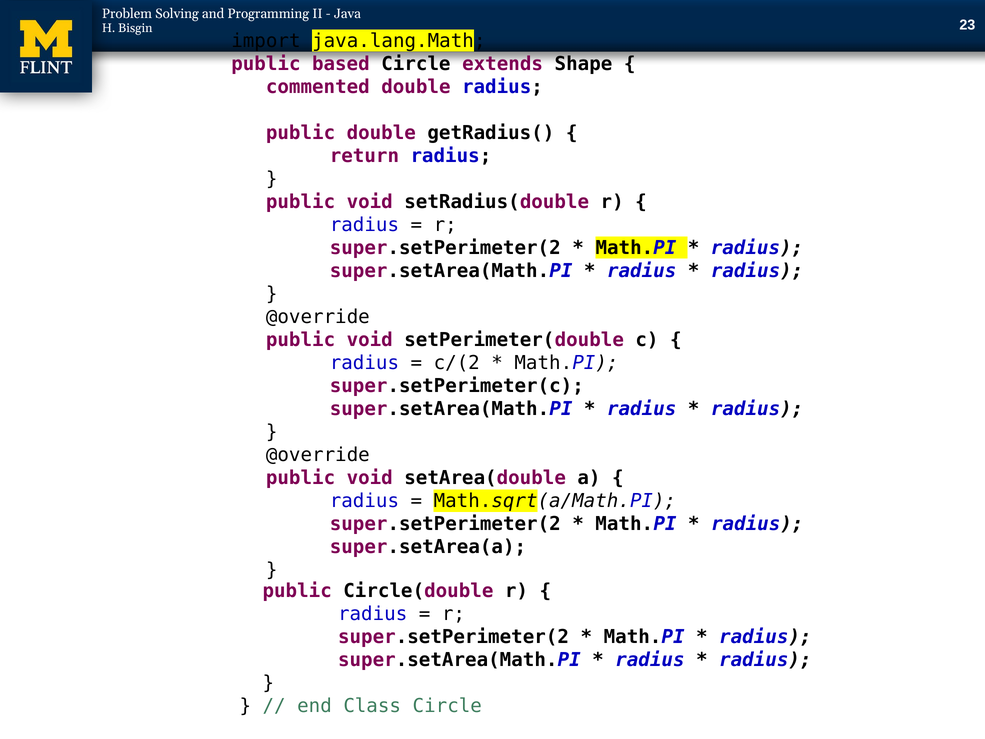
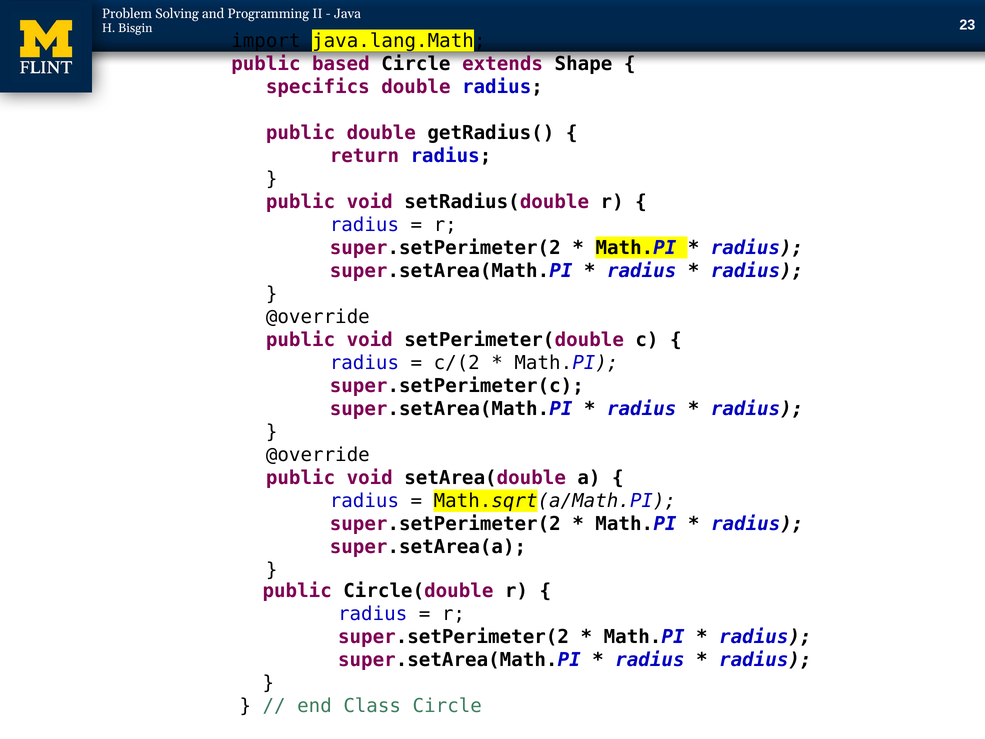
commented: commented -> specifics
